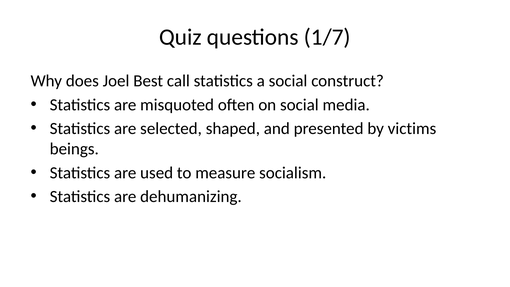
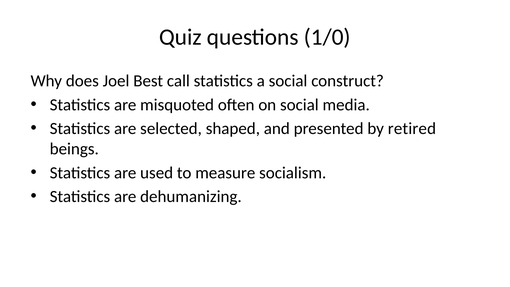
1/7: 1/7 -> 1/0
victims: victims -> retired
